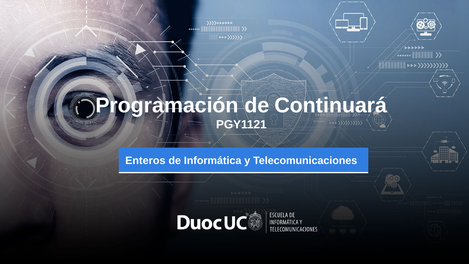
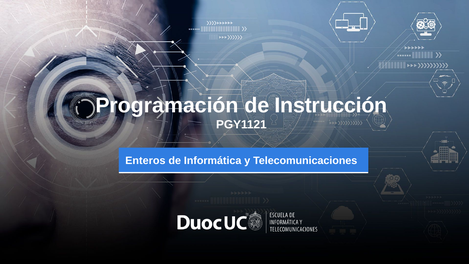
Continuará: Continuará -> Instrucción
